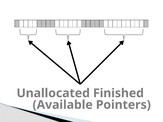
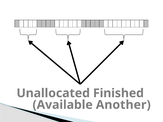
Pointers: Pointers -> Another
